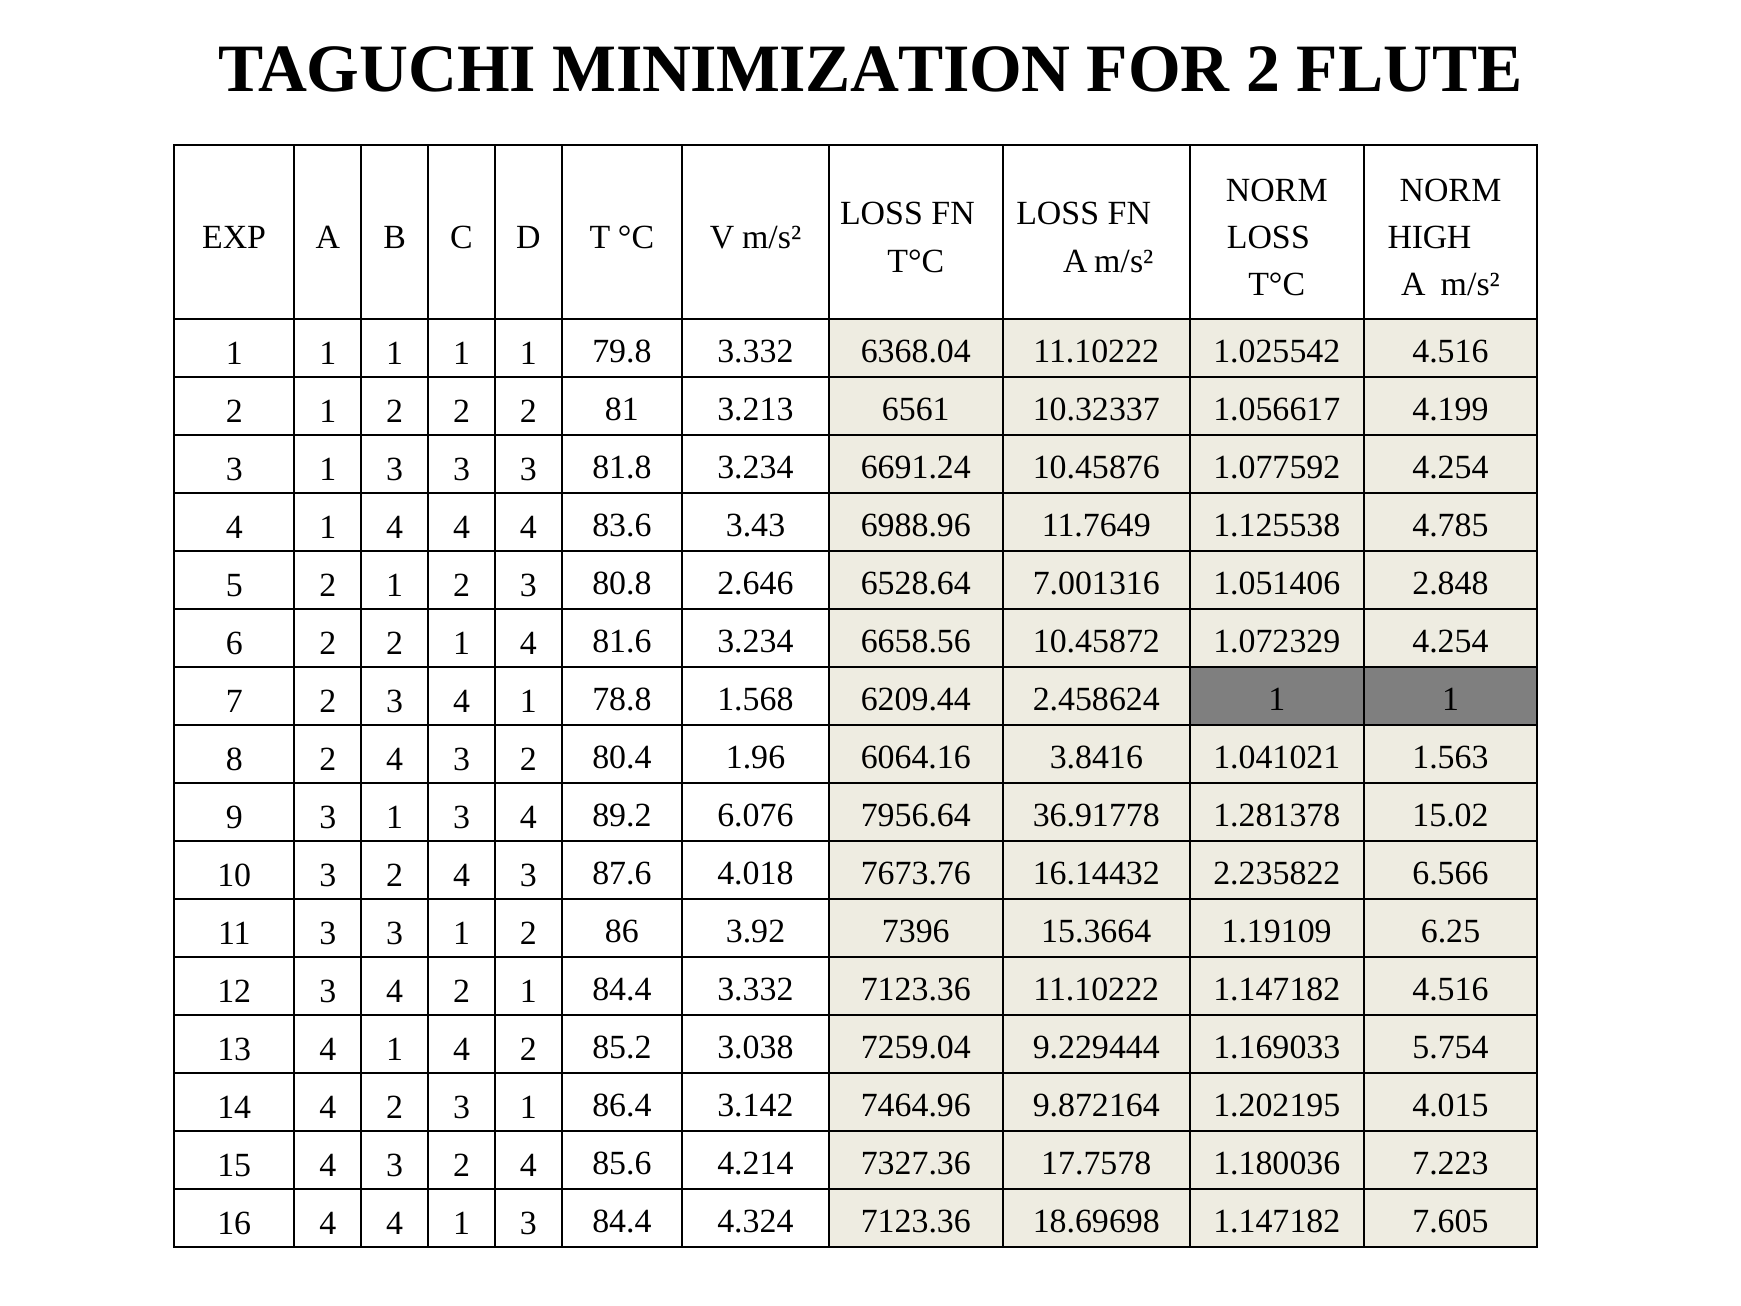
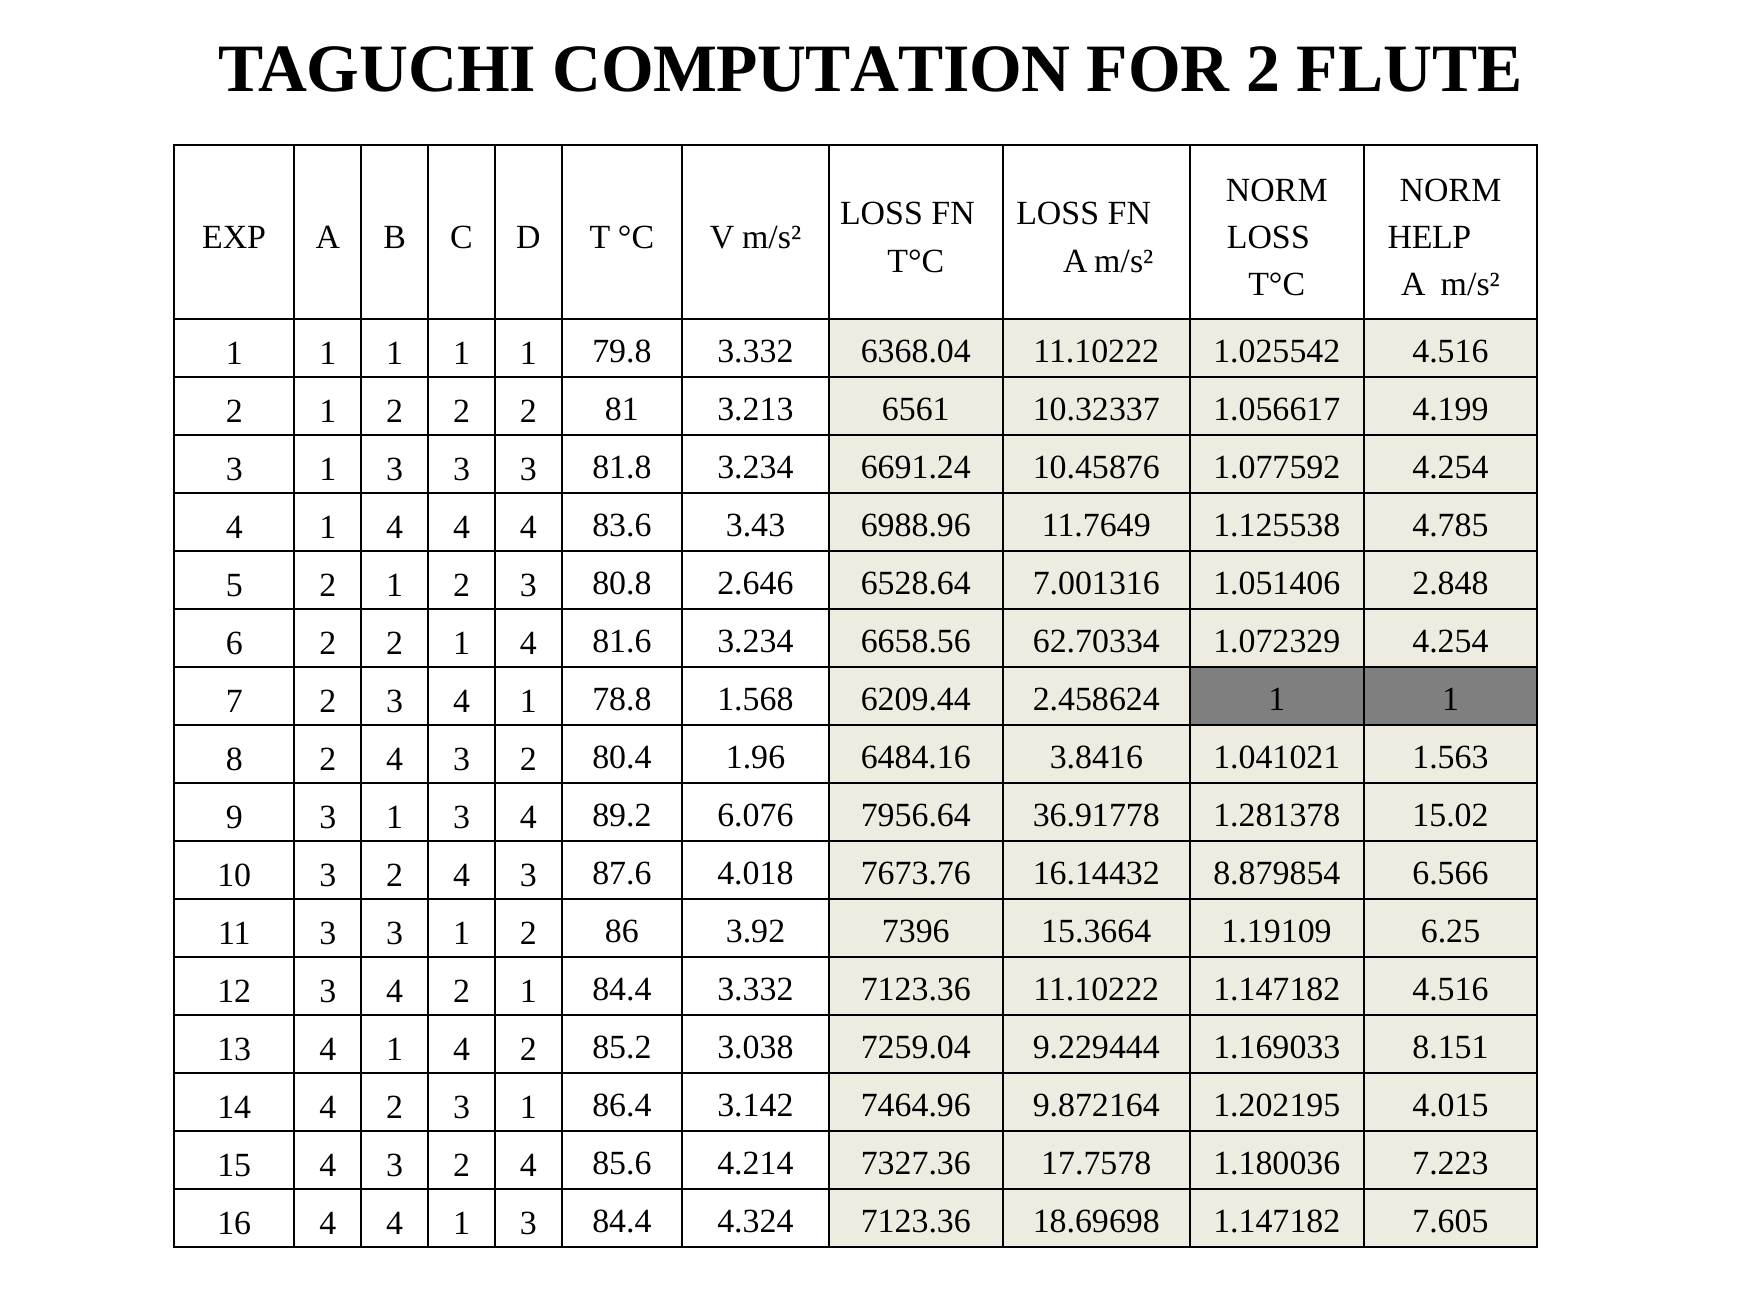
MINIMIZATION: MINIMIZATION -> COMPUTATION
HIGH: HIGH -> HELP
10.45872: 10.45872 -> 62.70334
6064.16: 6064.16 -> 6484.16
2.235822: 2.235822 -> 8.879854
5.754: 5.754 -> 8.151
